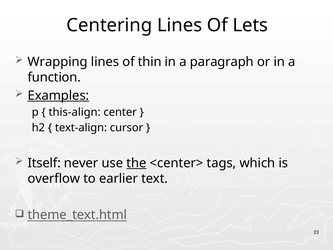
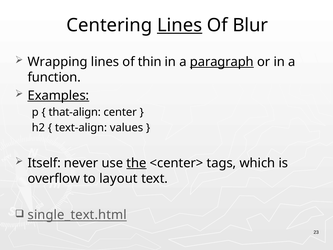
Lines at (180, 25) underline: none -> present
Lets: Lets -> Blur
paragraph underline: none -> present
this-align: this-align -> that-align
cursor: cursor -> values
earlier: earlier -> layout
theme_text.html: theme_text.html -> single_text.html
